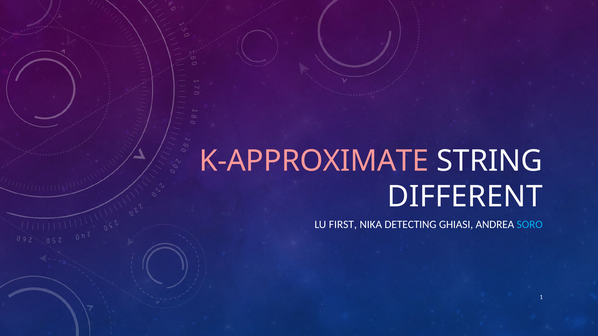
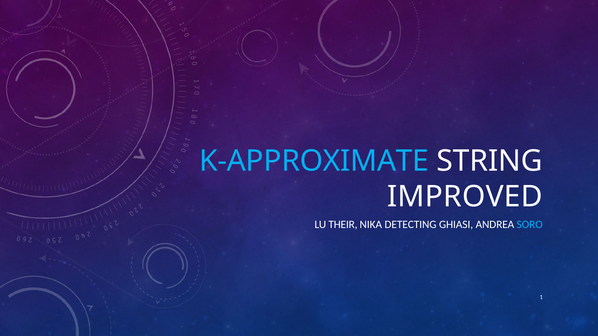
K-APPROXIMATE colour: pink -> light blue
DIFFERENT: DIFFERENT -> IMPROVED
FIRST: FIRST -> THEIR
